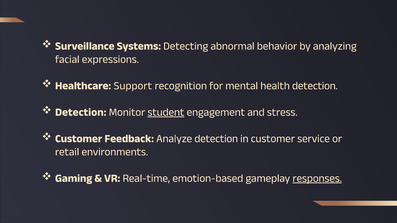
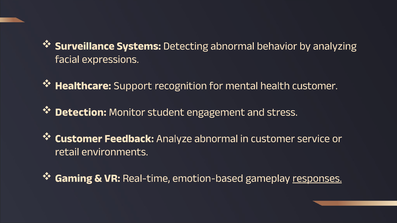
health detection: detection -> customer
student underline: present -> none
Analyze detection: detection -> abnormal
